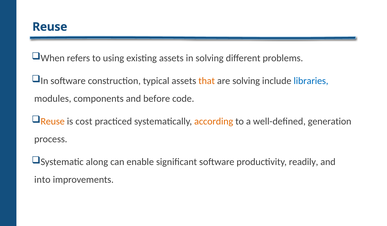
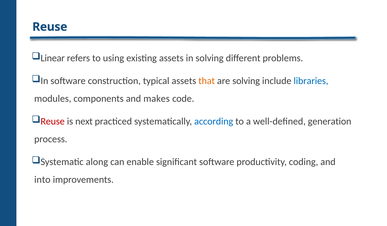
When: When -> Linear
before: before -> makes
Reuse at (53, 121) colour: orange -> red
cost: cost -> next
according colour: orange -> blue
readily: readily -> coding
